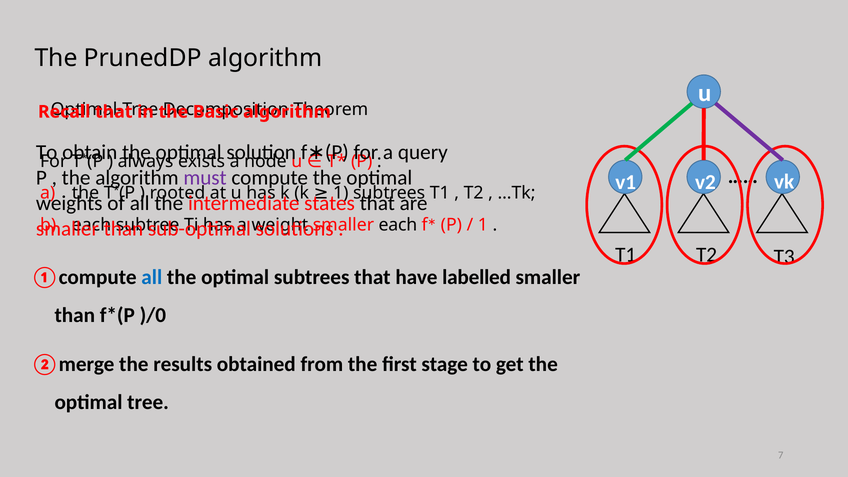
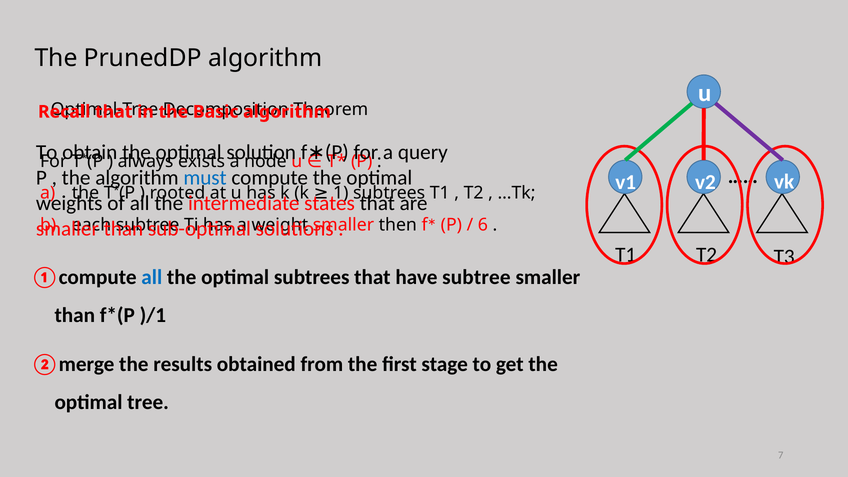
must colour: purple -> blue
each at (398, 225): each -> then
1 at (483, 225): 1 -> 6
have labelled: labelled -> subtree
)/0: )/0 -> )/1
